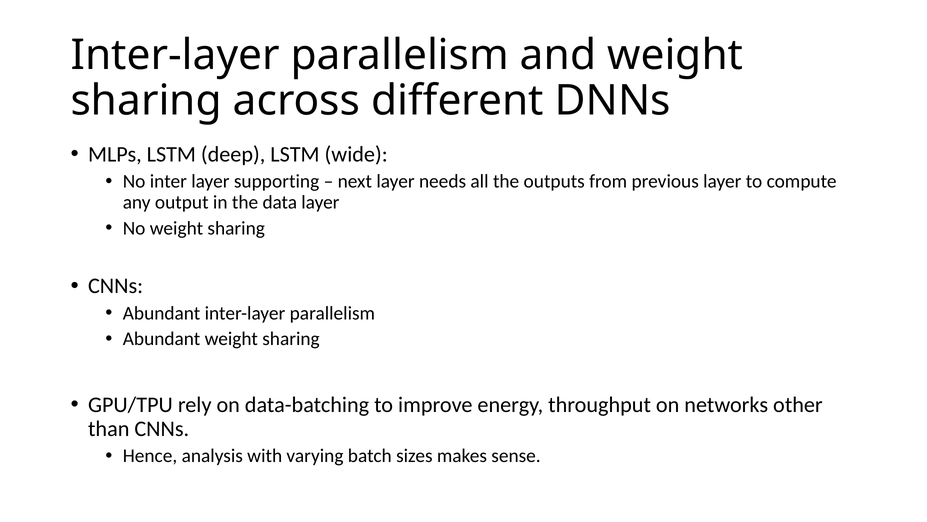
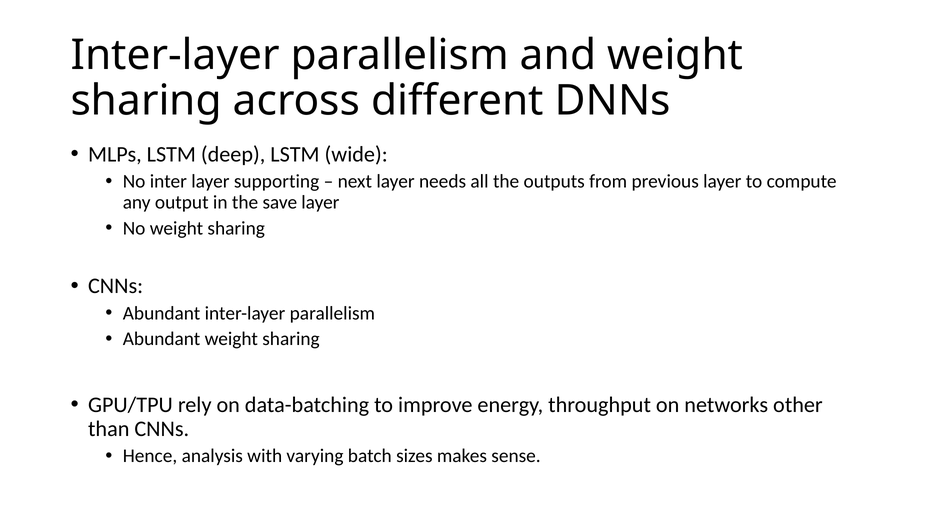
data: data -> save
